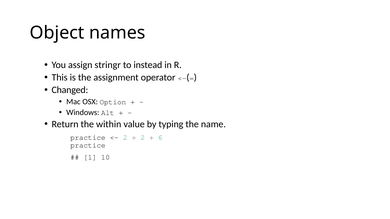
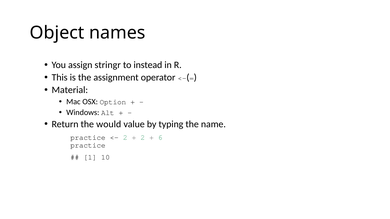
Changed: Changed -> Material
within: within -> would
